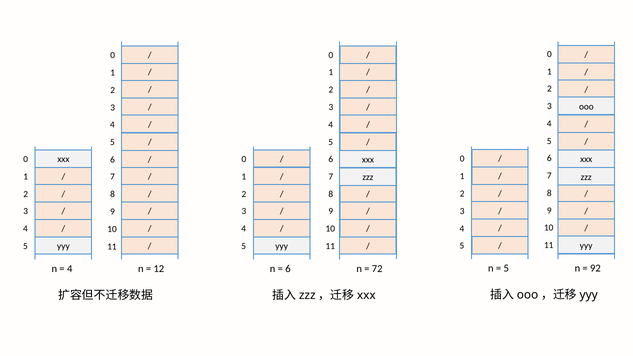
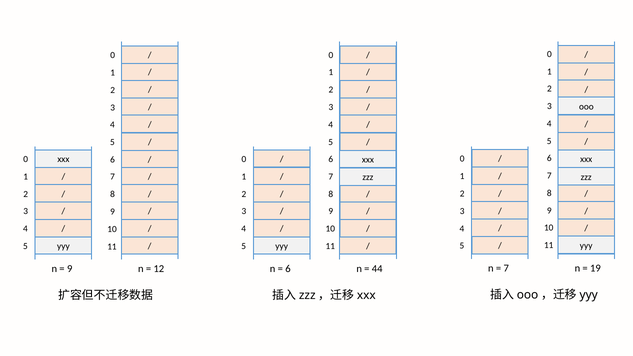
5 at (506, 268): 5 -> 7
92: 92 -> 19
4 at (70, 269): 4 -> 9
72: 72 -> 44
